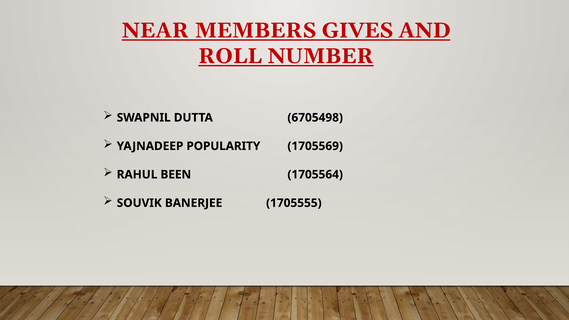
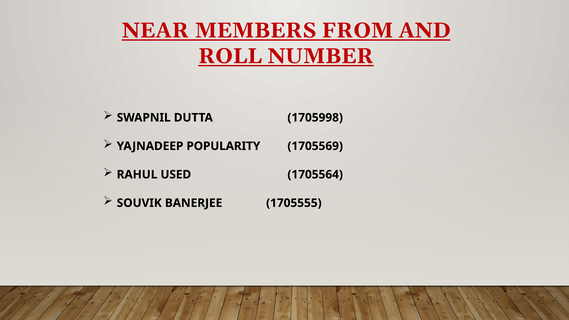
GIVES: GIVES -> FROM
6705498: 6705498 -> 1705998
BEEN: BEEN -> USED
